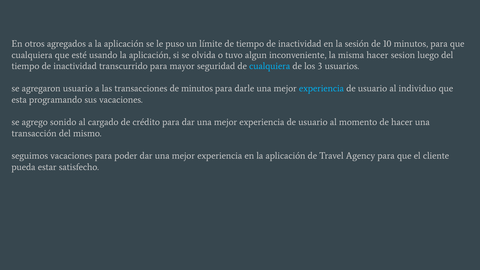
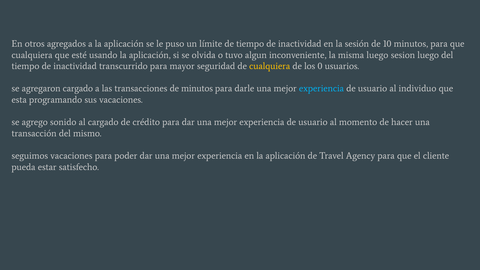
misma hacer: hacer -> luego
cualquiera at (270, 66) colour: light blue -> yellow
3: 3 -> 0
agregaron usuario: usuario -> cargado
